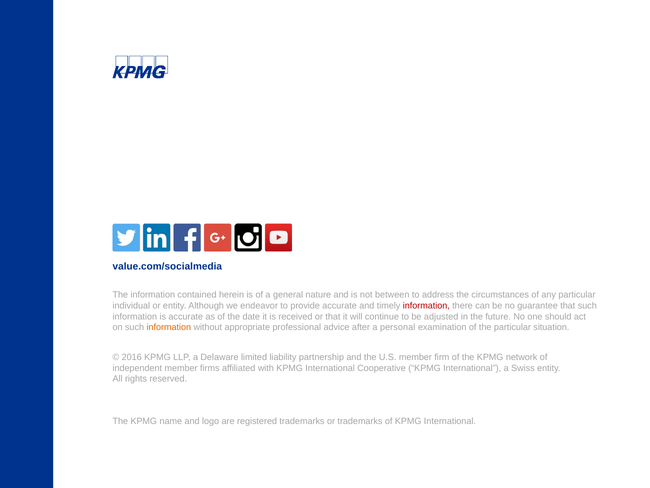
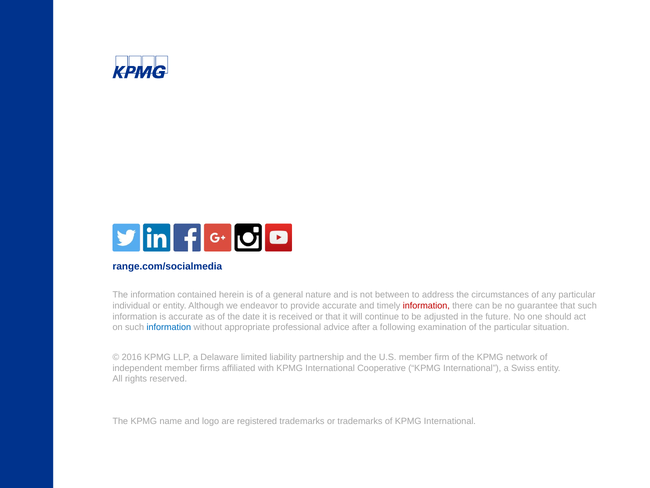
value.com/socialmedia: value.com/socialmedia -> range.com/socialmedia
information at (169, 327) colour: orange -> blue
personal: personal -> following
